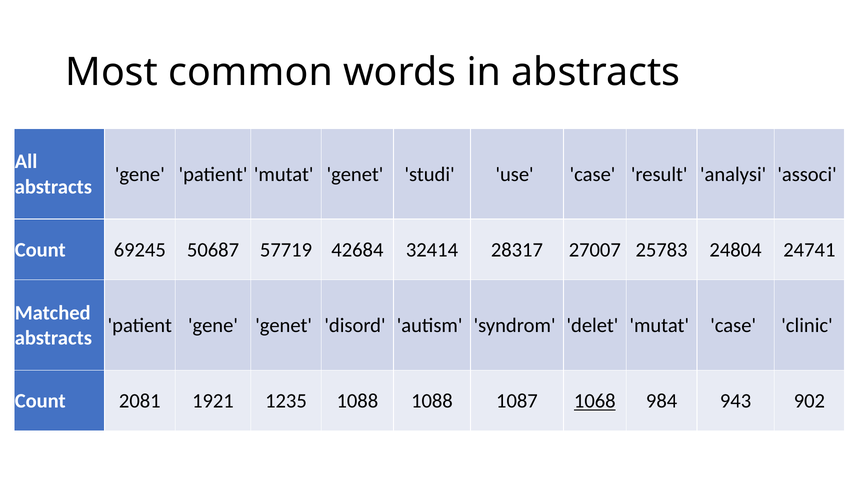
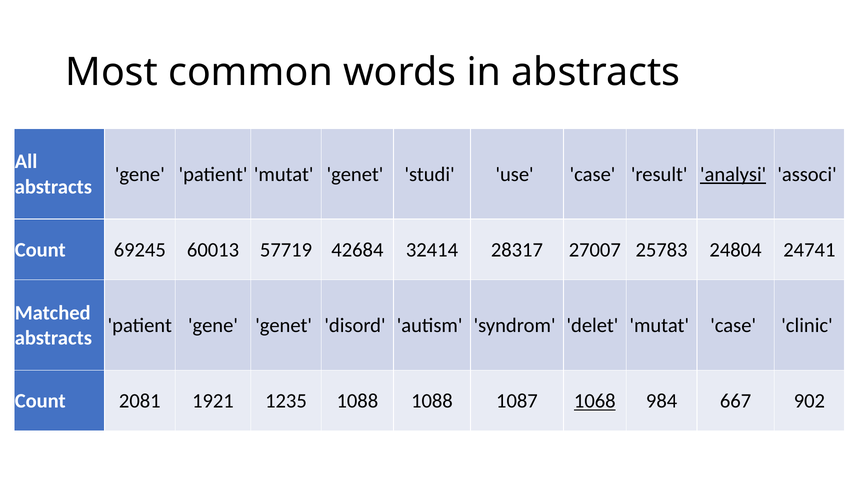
analysi underline: none -> present
50687: 50687 -> 60013
943: 943 -> 667
